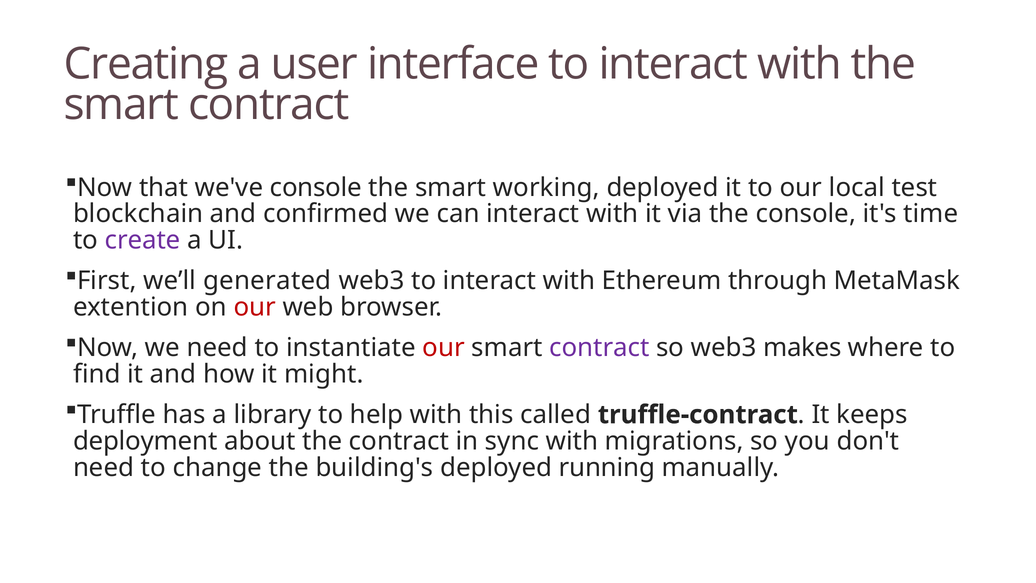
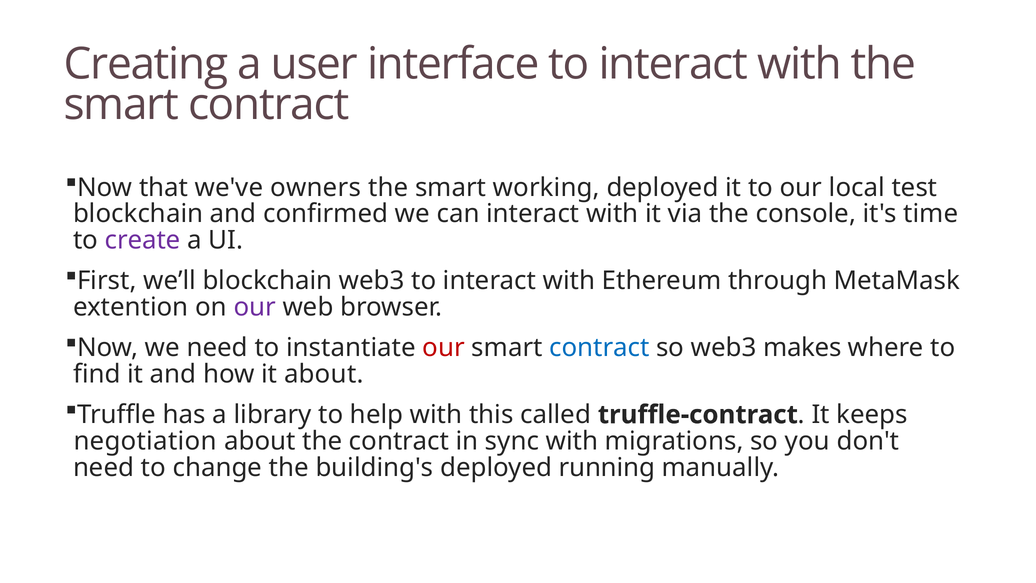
we've console: console -> owners
we’ll generated: generated -> blockchain
our at (255, 307) colour: red -> purple
contract at (599, 348) colour: purple -> blue
it might: might -> about
deployment: deployment -> negotiation
